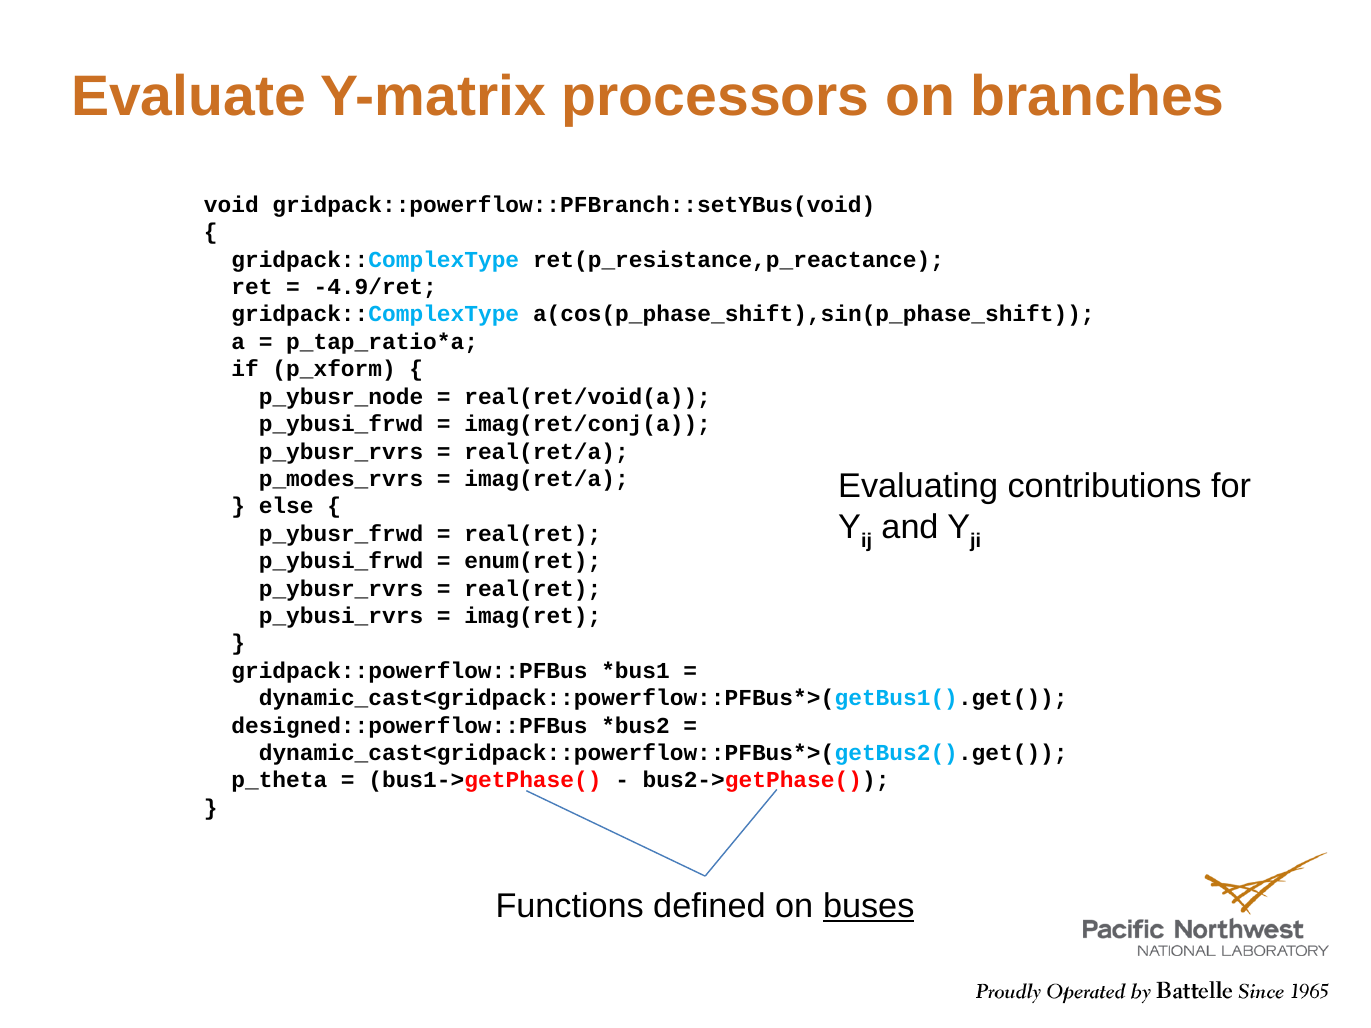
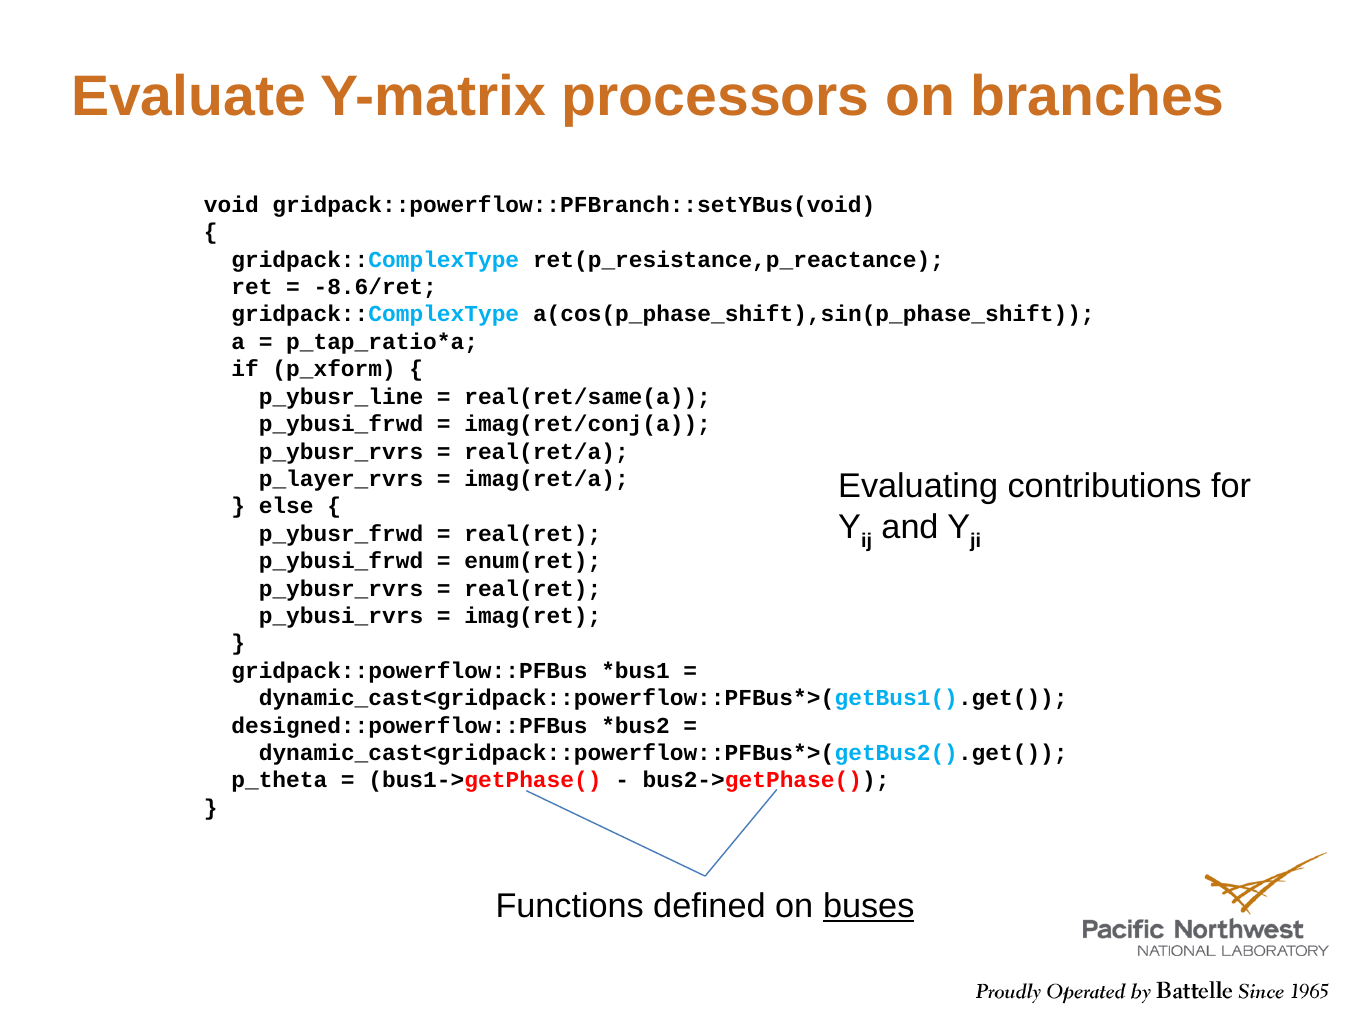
-4.9/ret: -4.9/ret -> -8.6/ret
p_ybusr_node: p_ybusr_node -> p_ybusr_line
real(ret/void(a: real(ret/void(a -> real(ret/same(a
p_modes_rvrs: p_modes_rvrs -> p_layer_rvrs
